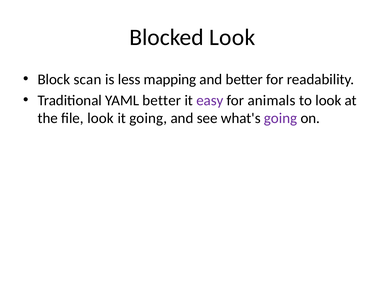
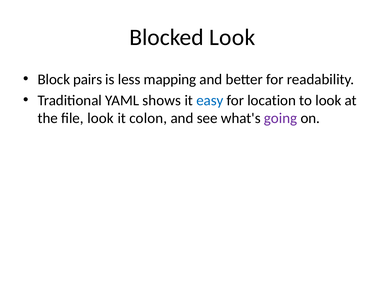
scan: scan -> pairs
YAML better: better -> shows
easy colour: purple -> blue
animals: animals -> location
it going: going -> colon
